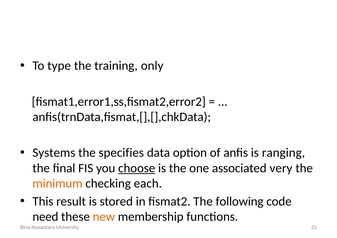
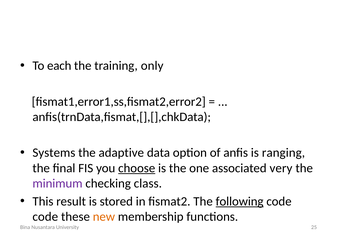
type: type -> each
specifies: specifies -> adaptive
minimum colour: orange -> purple
each: each -> class
following underline: none -> present
need at (45, 217): need -> code
